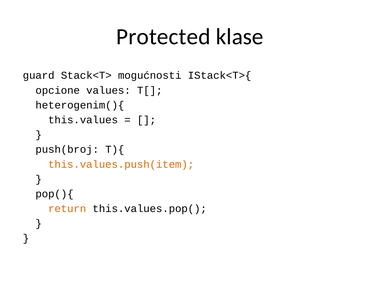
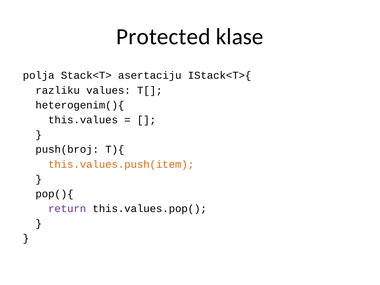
guard: guard -> polja
mogućnosti: mogućnosti -> asertaciju
opcione: opcione -> razliku
return colour: orange -> purple
